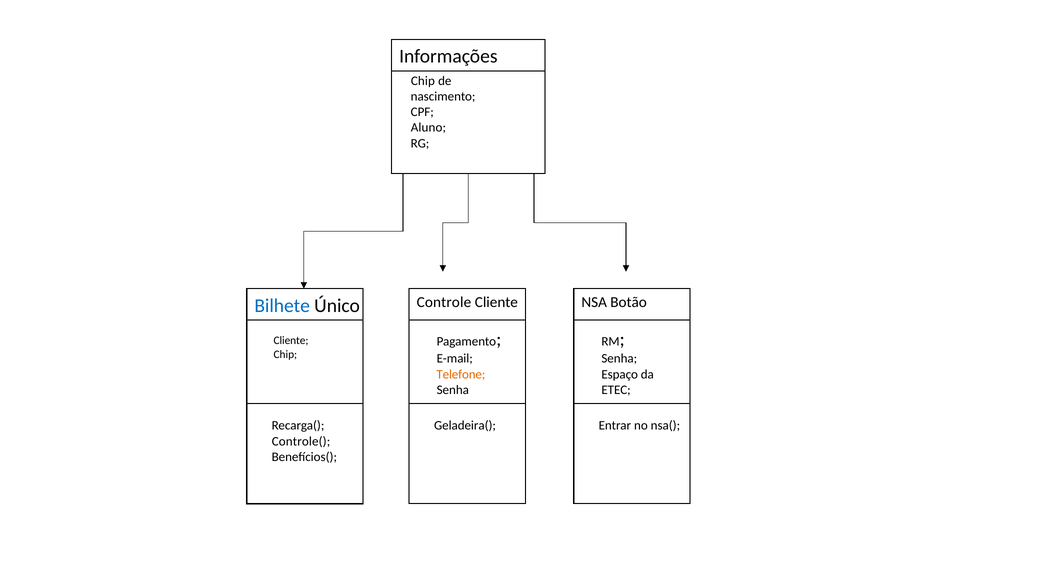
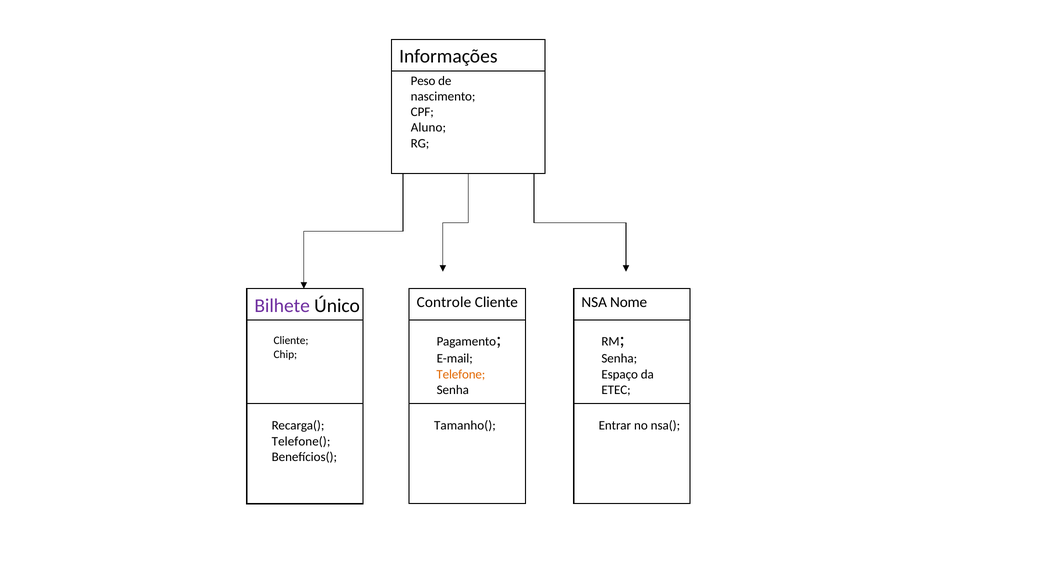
Chip at (423, 81): Chip -> Peso
Botão: Botão -> Nome
Bilhete colour: blue -> purple
Geladeira(: Geladeira( -> Tamanho(
Controle(: Controle( -> Telefone(
